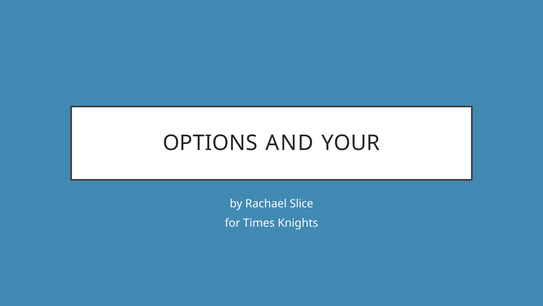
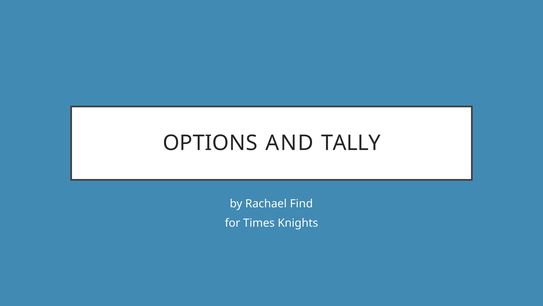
YOUR: YOUR -> TALLY
Slice: Slice -> Find
